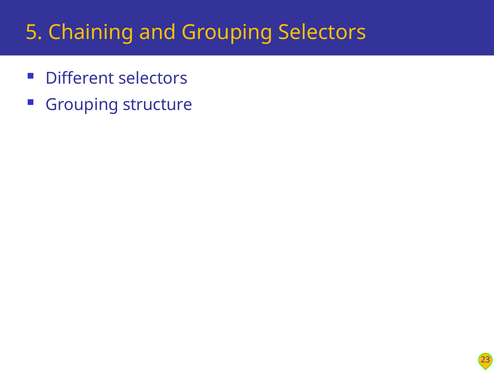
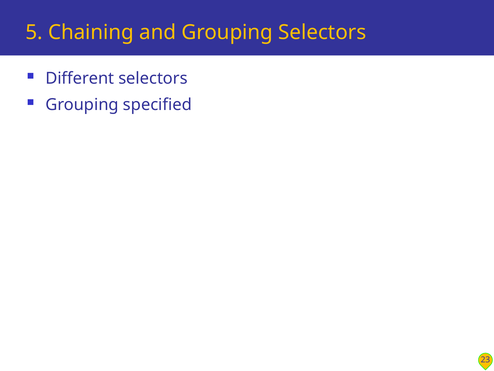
structure: structure -> specified
